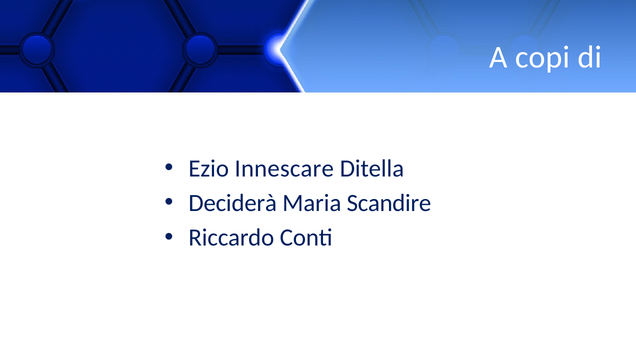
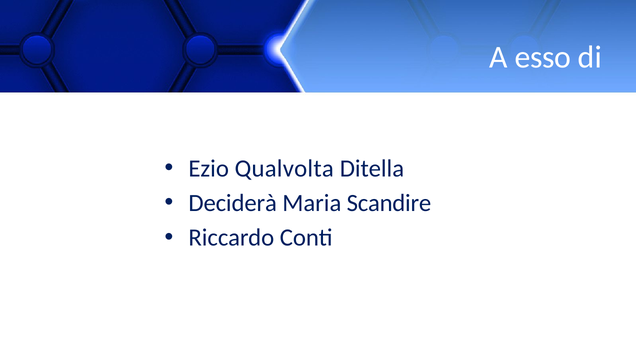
copi: copi -> esso
Innescare: Innescare -> Qualvolta
